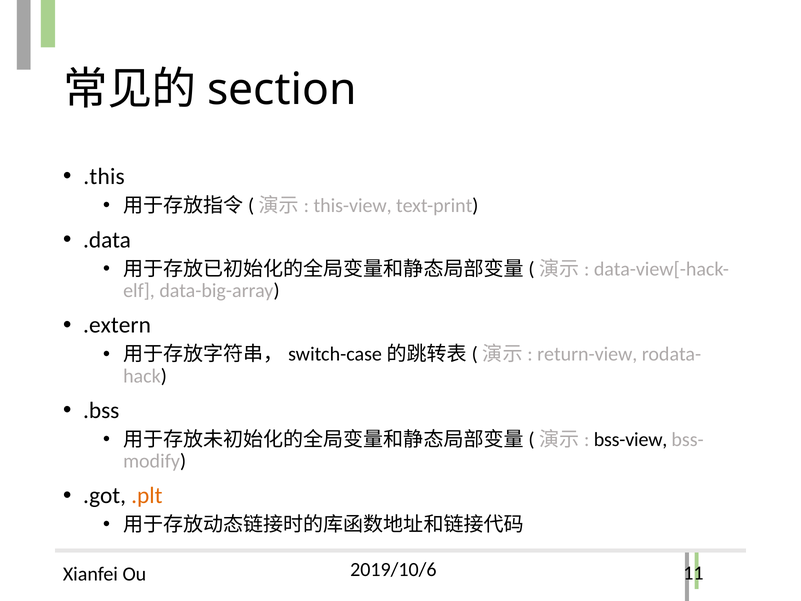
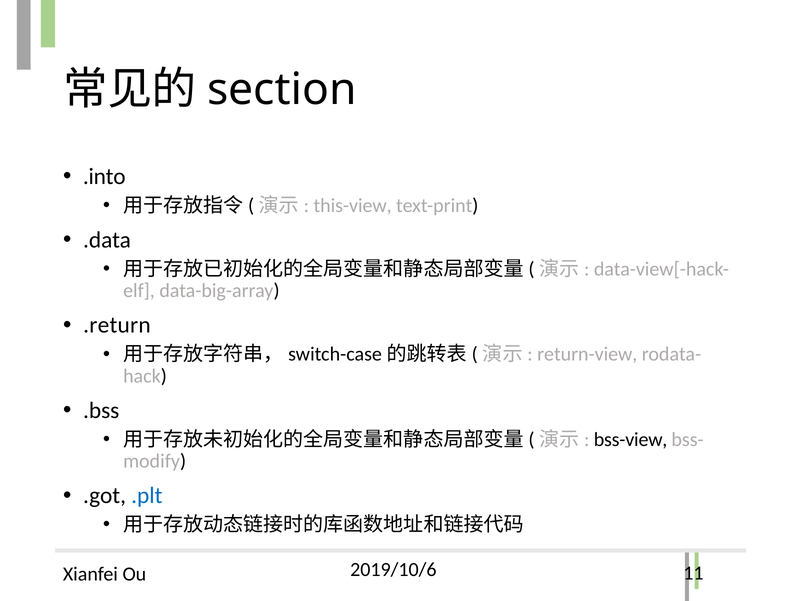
.this: .this -> .into
.extern: .extern -> .return
.plt colour: orange -> blue
